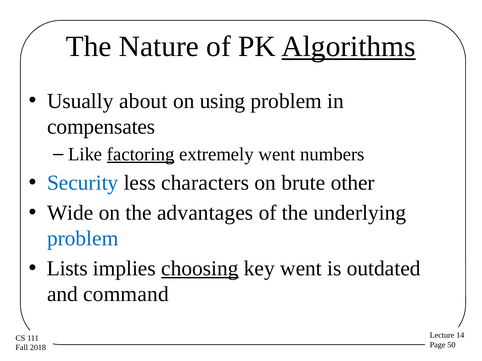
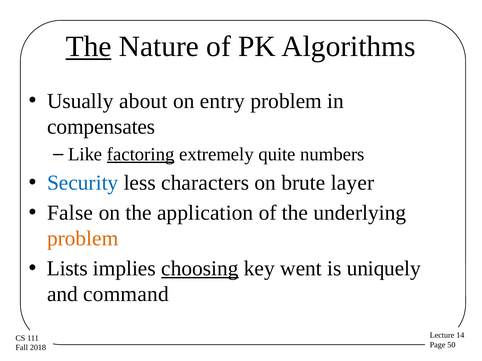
The at (89, 47) underline: none -> present
Algorithms underline: present -> none
using: using -> entry
extremely went: went -> quite
other: other -> layer
Wide: Wide -> False
advantages: advantages -> application
problem at (83, 239) colour: blue -> orange
outdated: outdated -> uniquely
